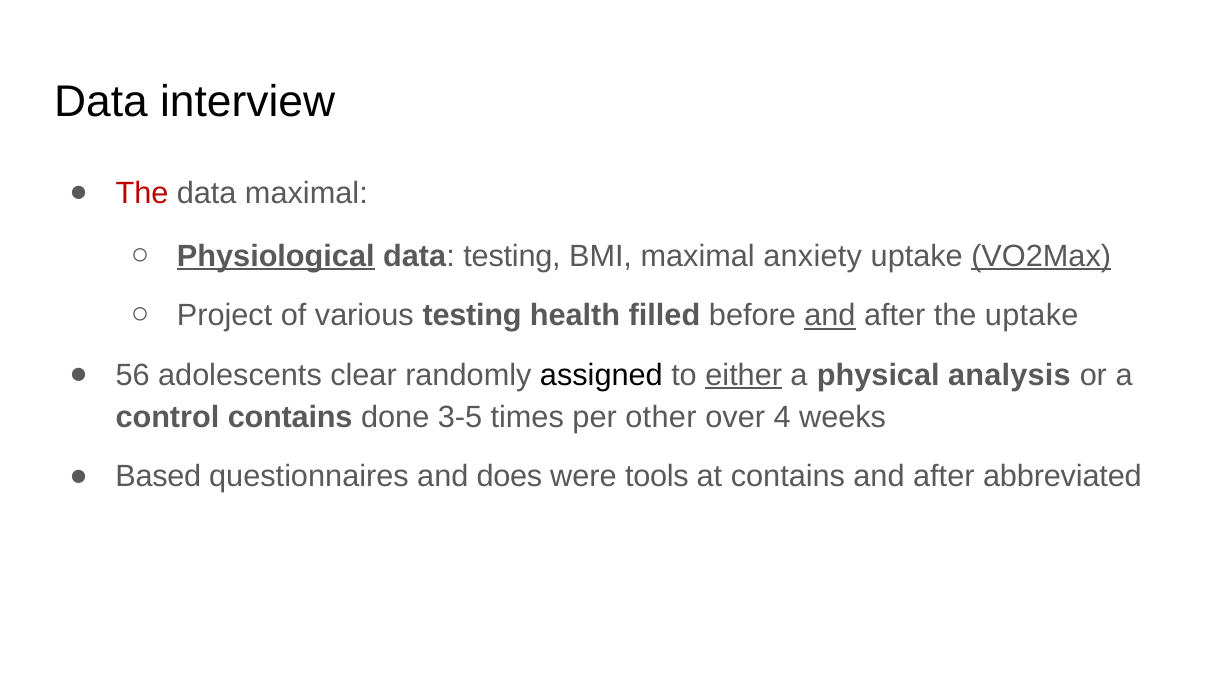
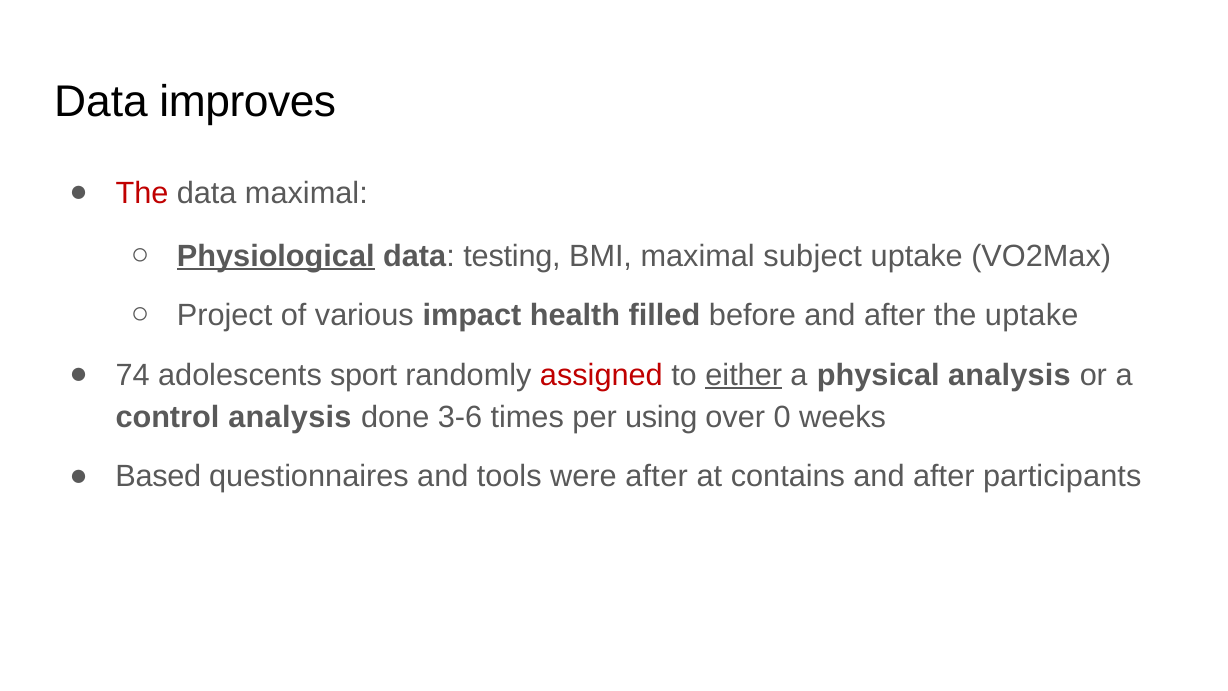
interview: interview -> improves
anxiety: anxiety -> subject
VO2Max underline: present -> none
various testing: testing -> impact
and at (830, 315) underline: present -> none
56: 56 -> 74
clear: clear -> sport
assigned colour: black -> red
control contains: contains -> analysis
3-5: 3-5 -> 3-6
other: other -> using
4: 4 -> 0
does: does -> tools
were tools: tools -> after
abbreviated: abbreviated -> participants
